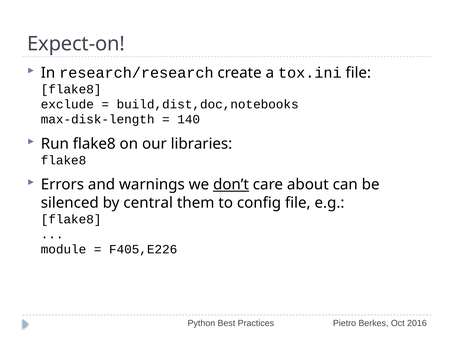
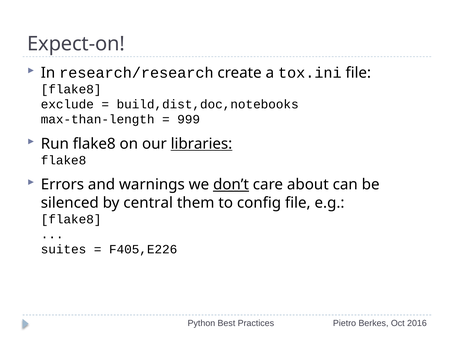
max-disk-length: max-disk-length -> max-than-length
140: 140 -> 999
libraries underline: none -> present
module: module -> suites
